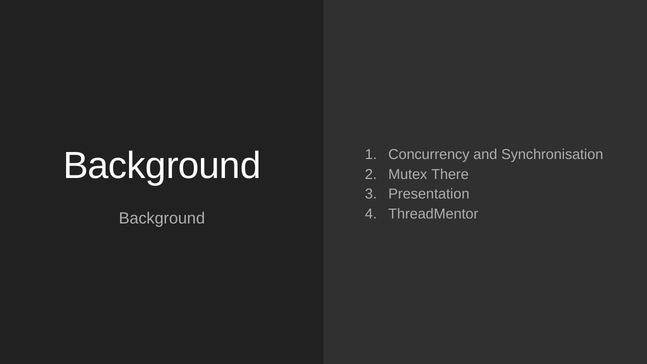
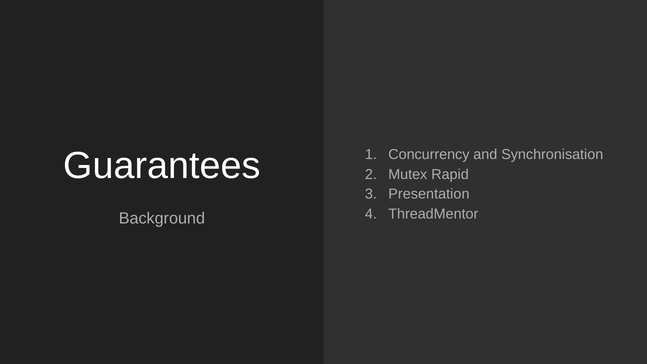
Background at (162, 166): Background -> Guarantees
There: There -> Rapid
